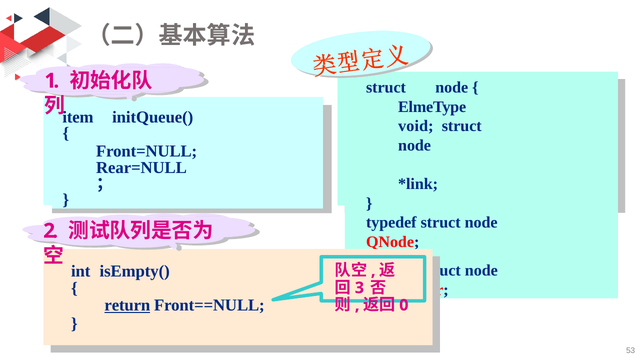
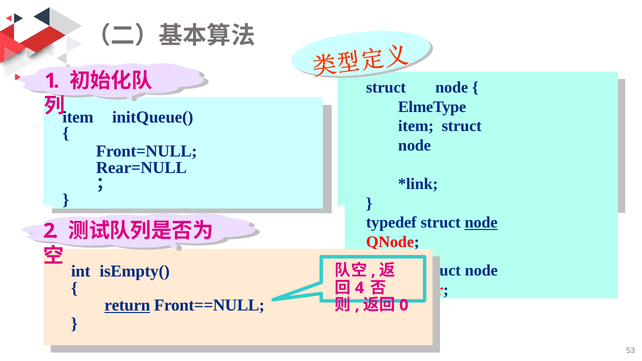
void at (416, 126): void -> item
node at (481, 223) underline: none -> present
3: 3 -> 4
